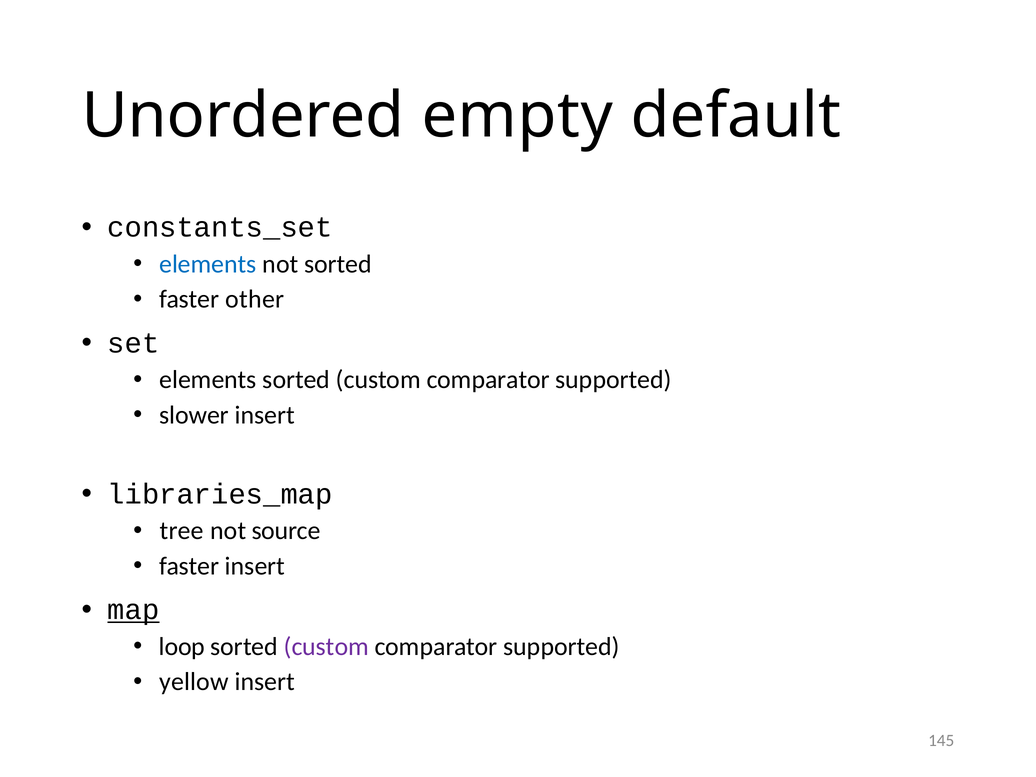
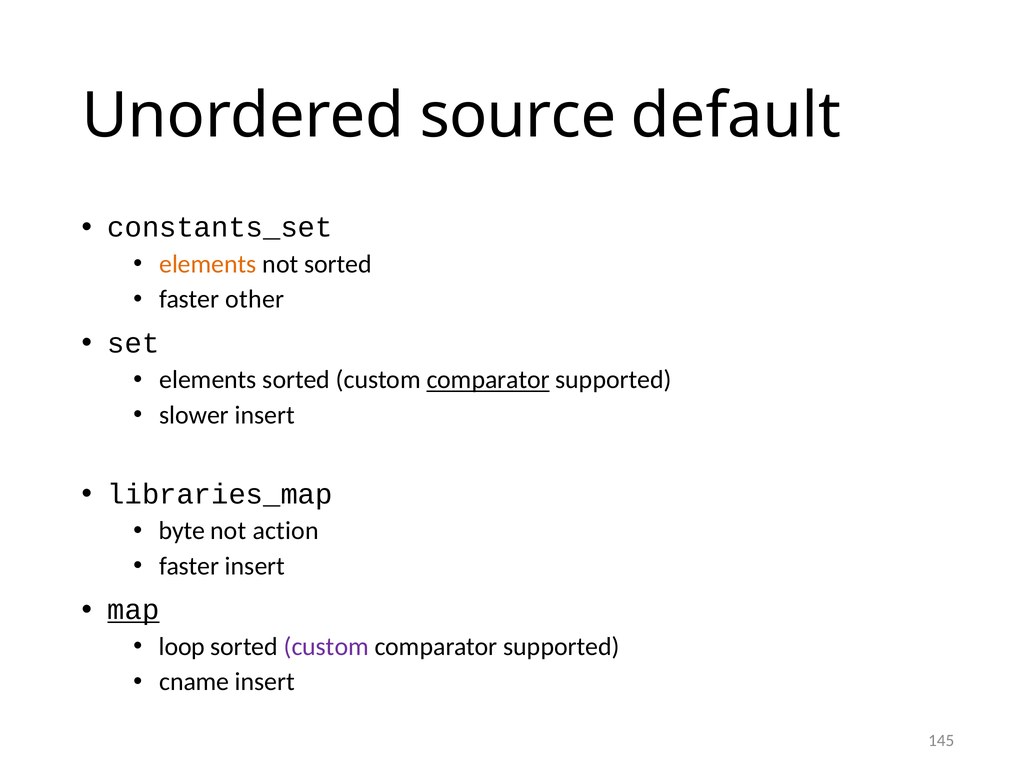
empty: empty -> source
elements at (208, 264) colour: blue -> orange
comparator at (488, 380) underline: none -> present
tree: tree -> byte
source: source -> action
yellow: yellow -> cname
